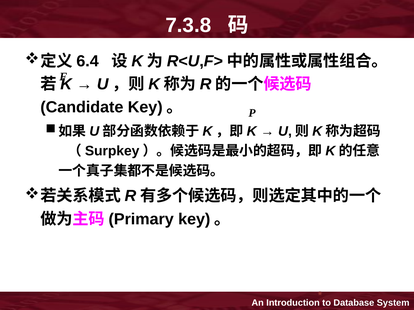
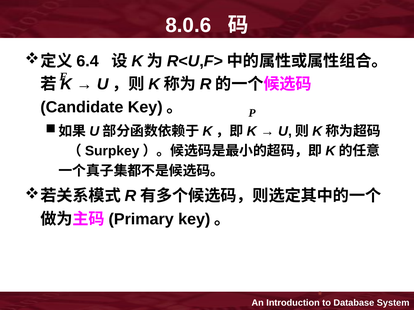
7.3.8: 7.3.8 -> 8.0.6
